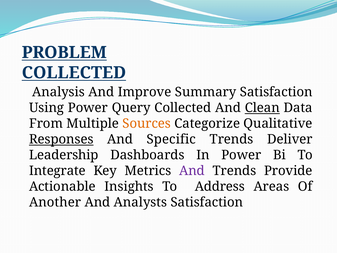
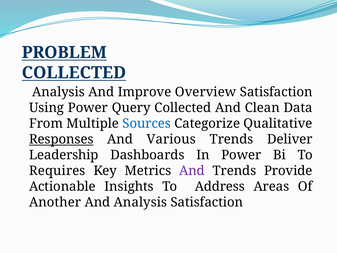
Summary: Summary -> Overview
Clean underline: present -> none
Sources colour: orange -> blue
Specific: Specific -> Various
Integrate: Integrate -> Requires
And Analysts: Analysts -> Analysis
